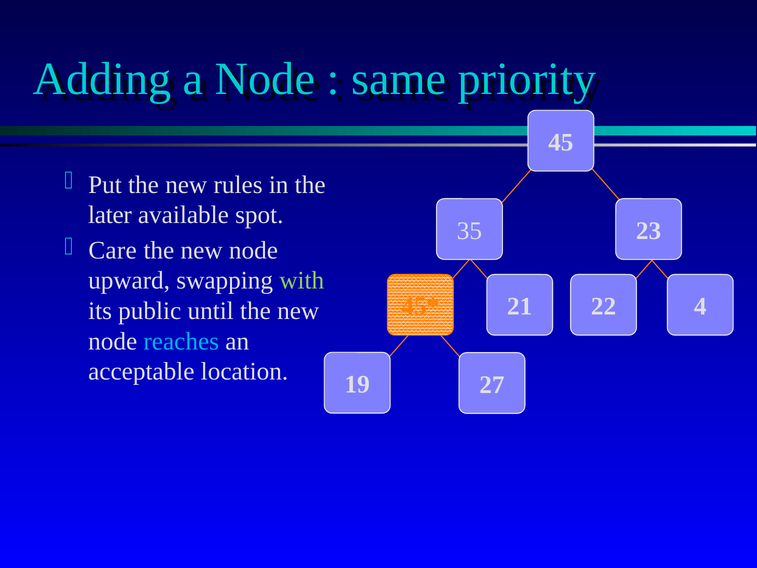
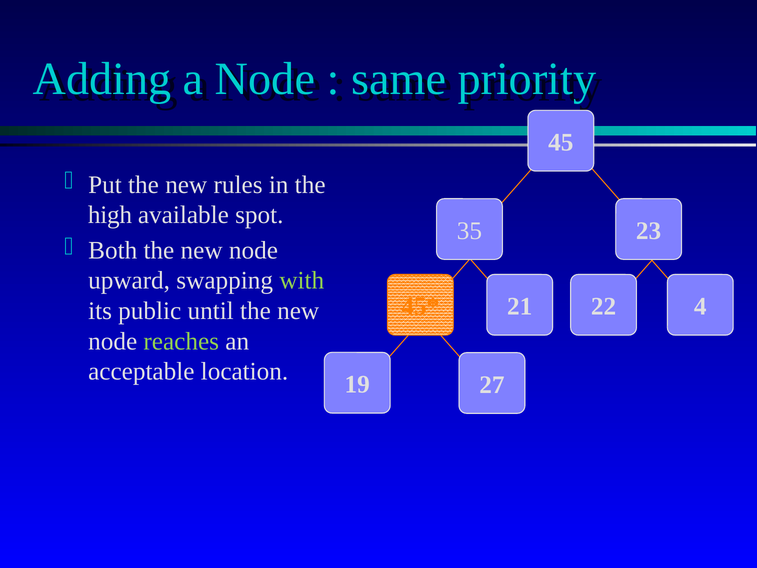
later: later -> high
Care: Care -> Both
reaches colour: light blue -> light green
